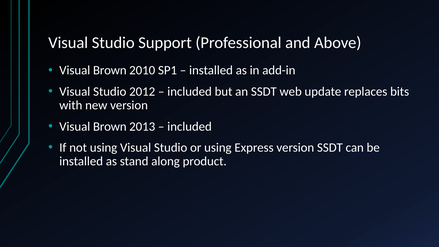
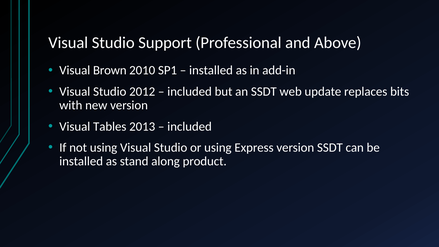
Brown at (110, 126): Brown -> Tables
